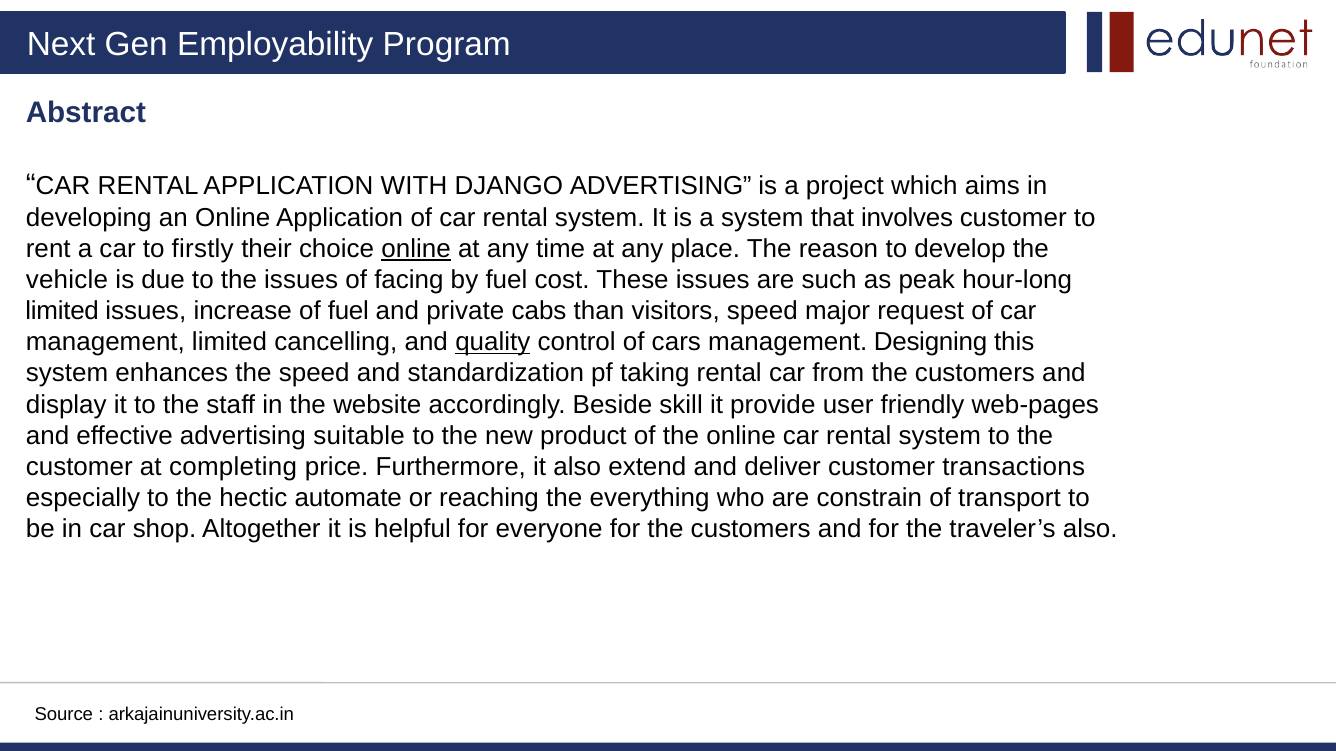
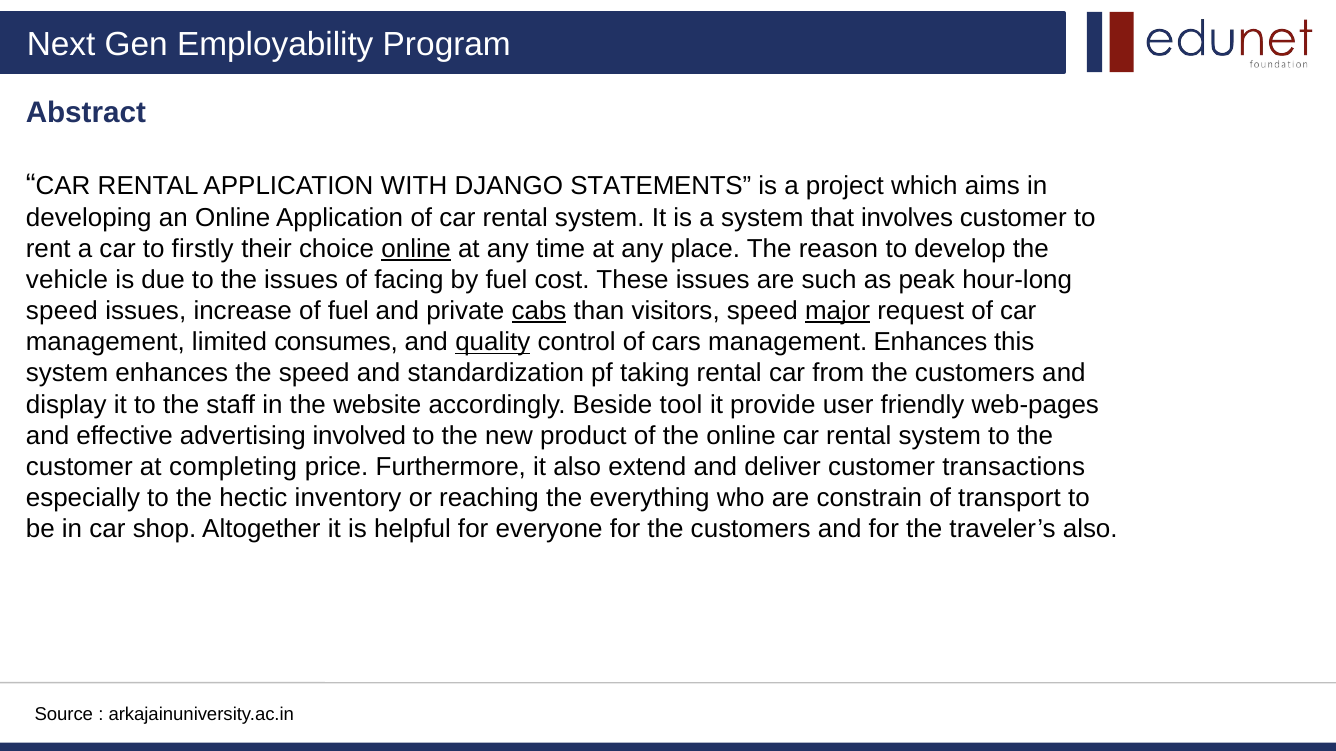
DJANGO ADVERTISING: ADVERTISING -> STATEMENTS
limited at (62, 311): limited -> speed
cabs underline: none -> present
major underline: none -> present
cancelling: cancelling -> consumes
management Designing: Designing -> Enhances
skill: skill -> tool
suitable: suitable -> involved
automate: automate -> inventory
